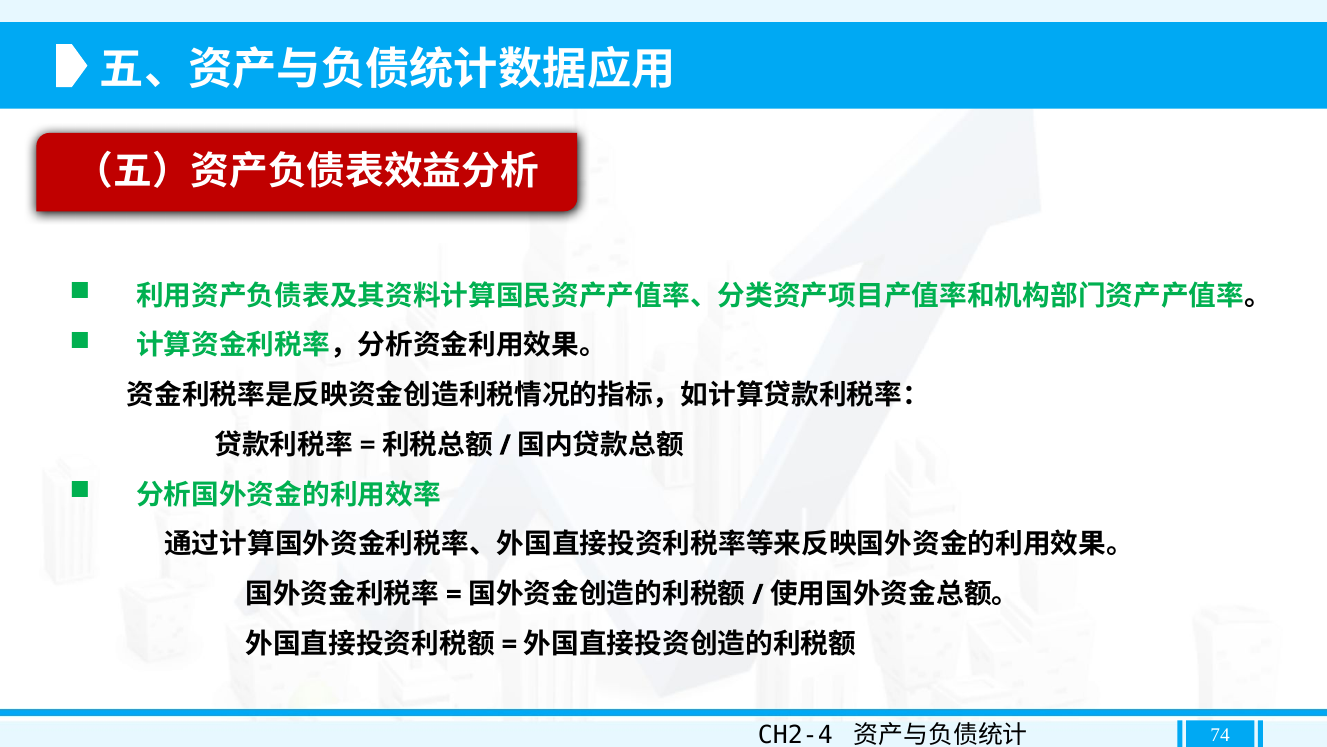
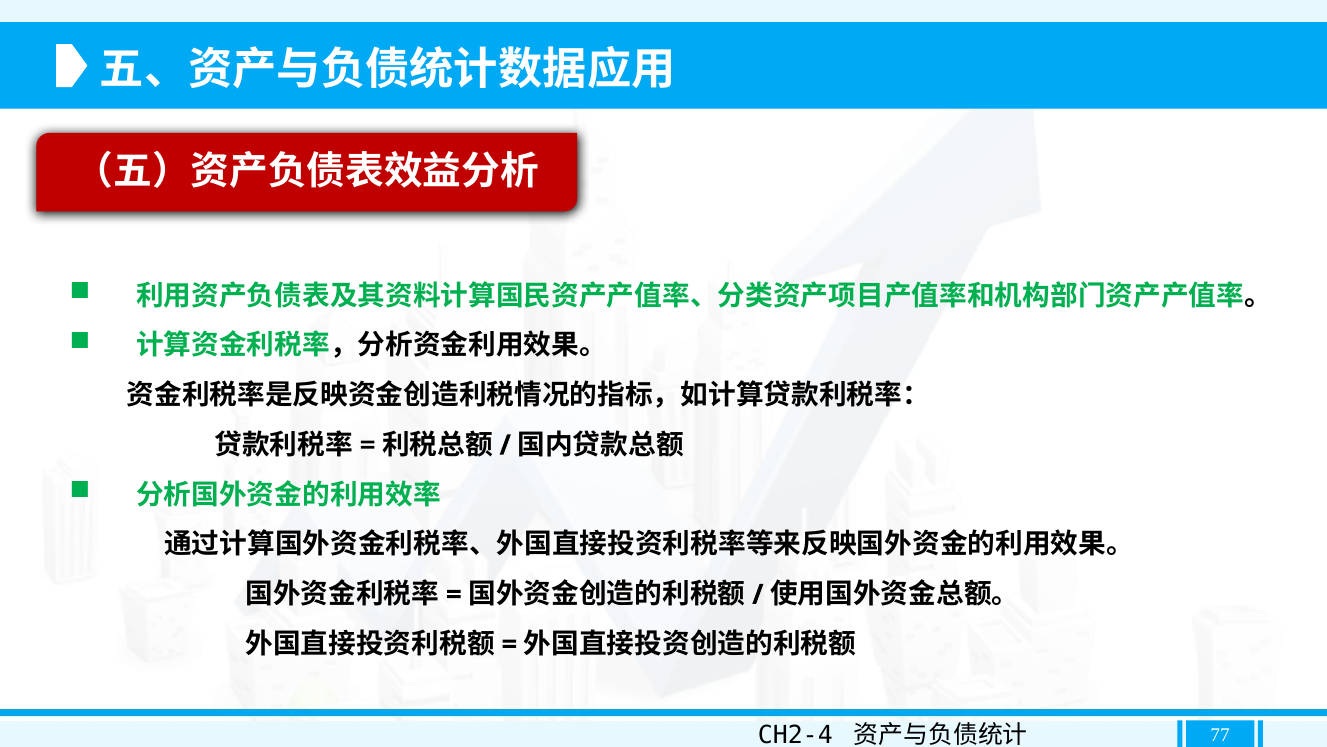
74: 74 -> 77
